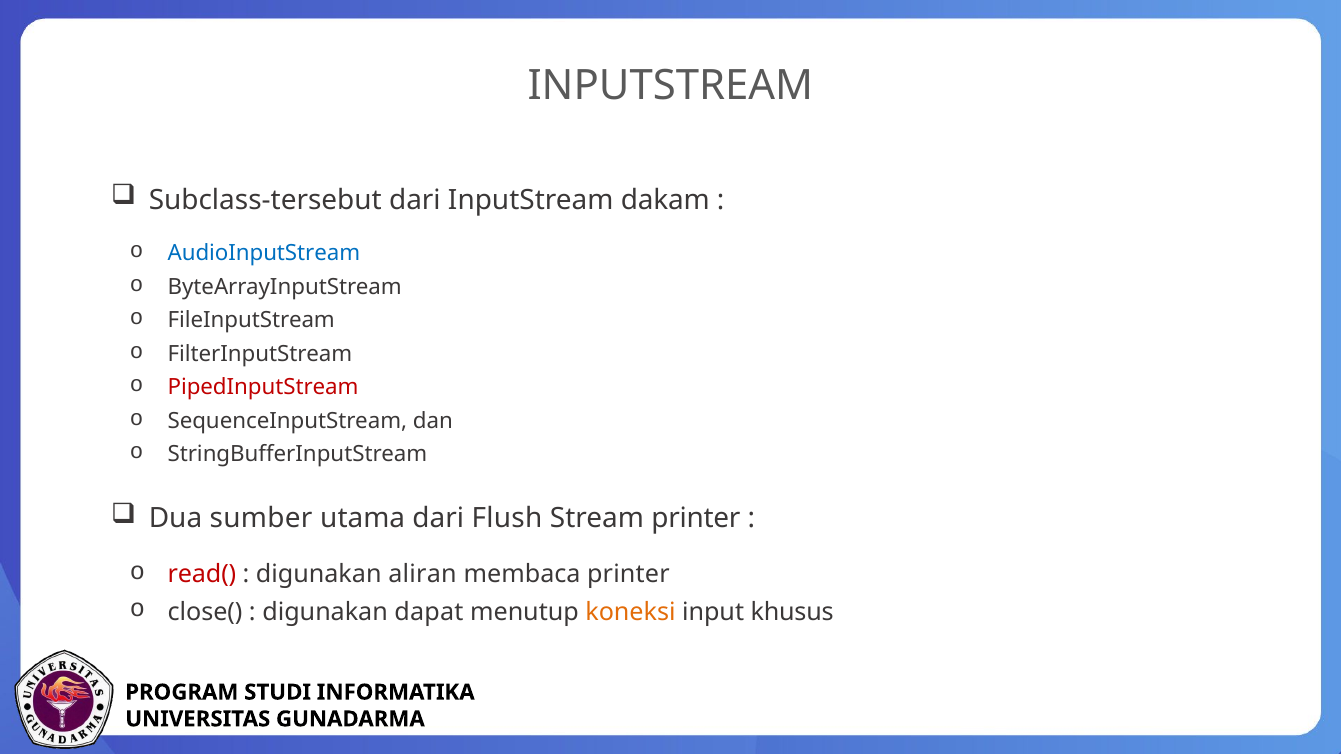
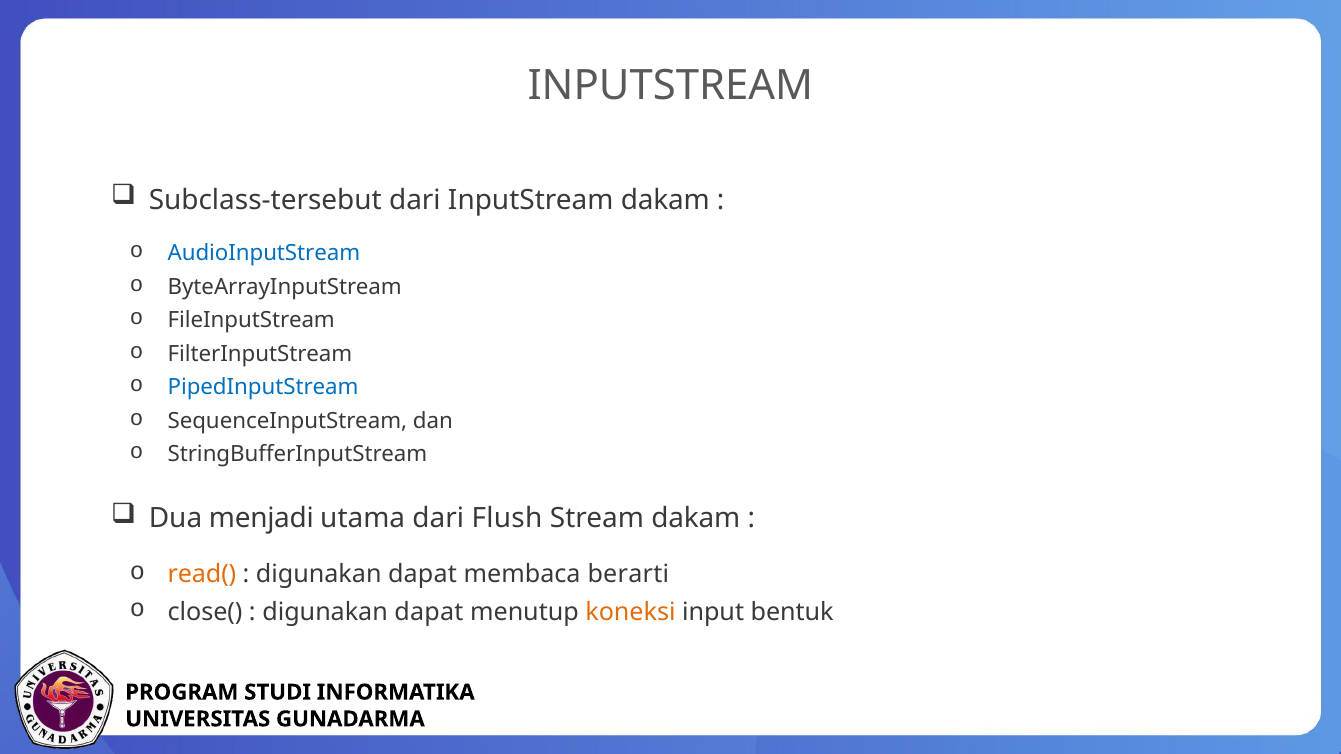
PipedInputStream colour: red -> blue
sumber: sumber -> menjadi
Stream printer: printer -> dakam
read( colour: red -> orange
aliran at (423, 575): aliran -> dapat
membaca printer: printer -> berarti
khusus: khusus -> bentuk
